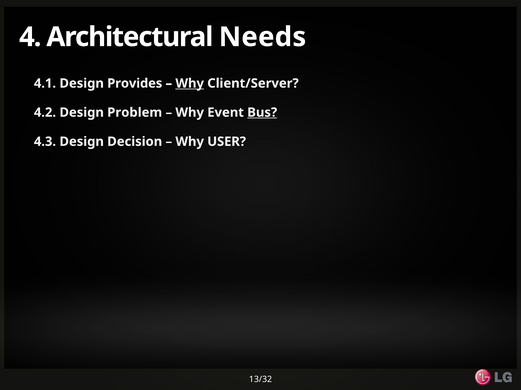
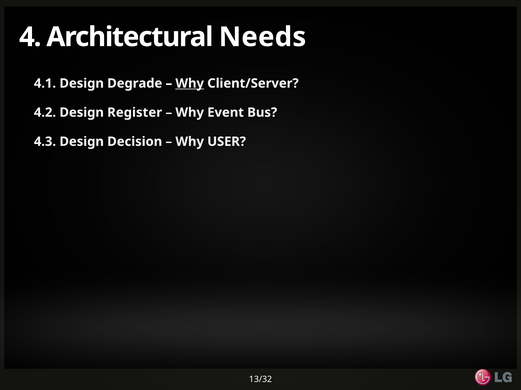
Provides: Provides -> Degrade
Problem: Problem -> Register
Bus underline: present -> none
